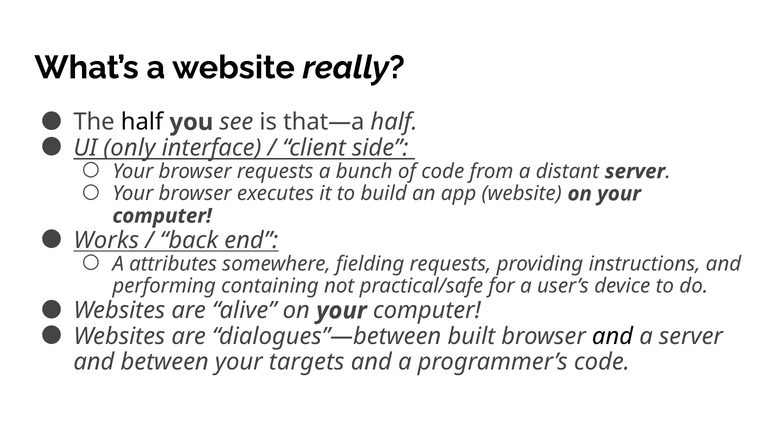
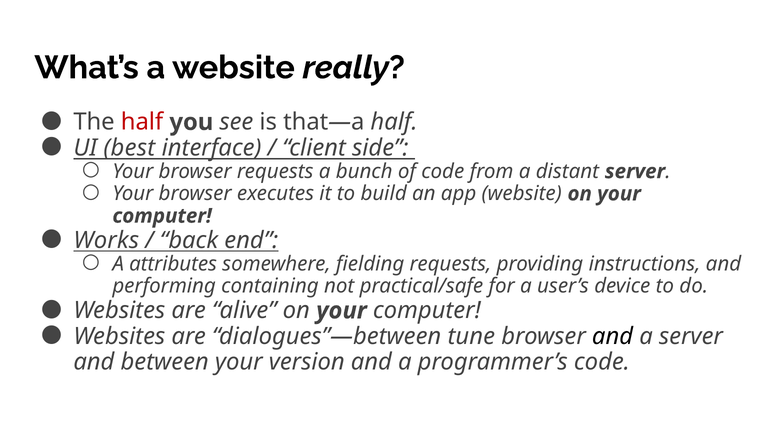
half at (142, 122) colour: black -> red
only: only -> best
built: built -> tune
targets: targets -> version
